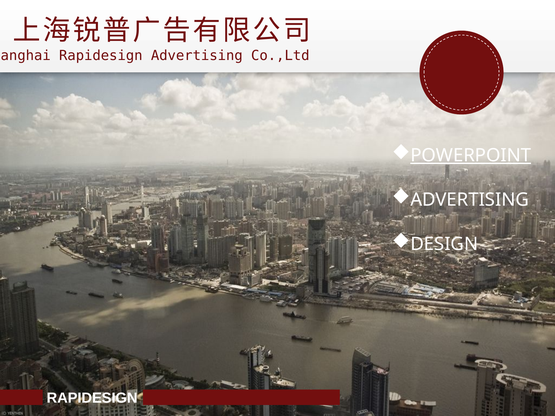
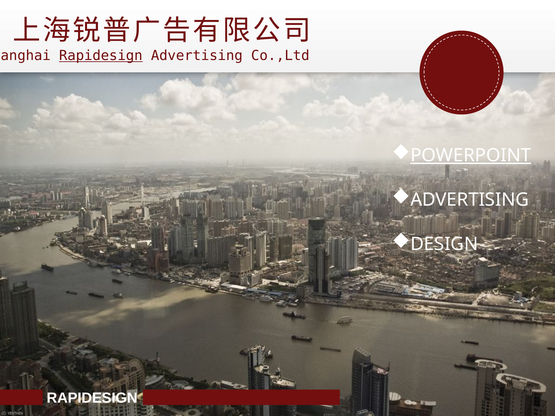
Rapidesign at (101, 56) underline: none -> present
